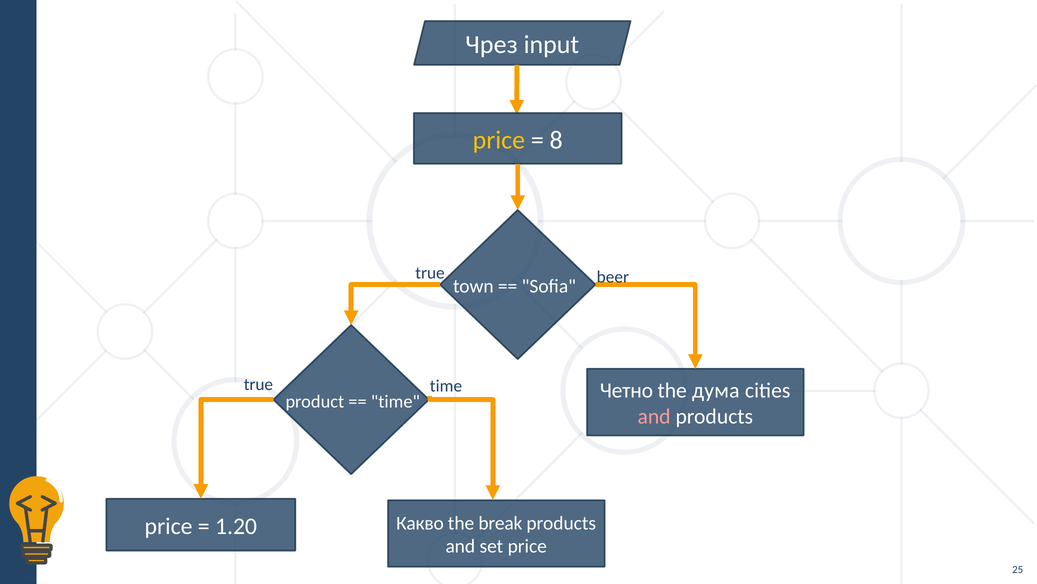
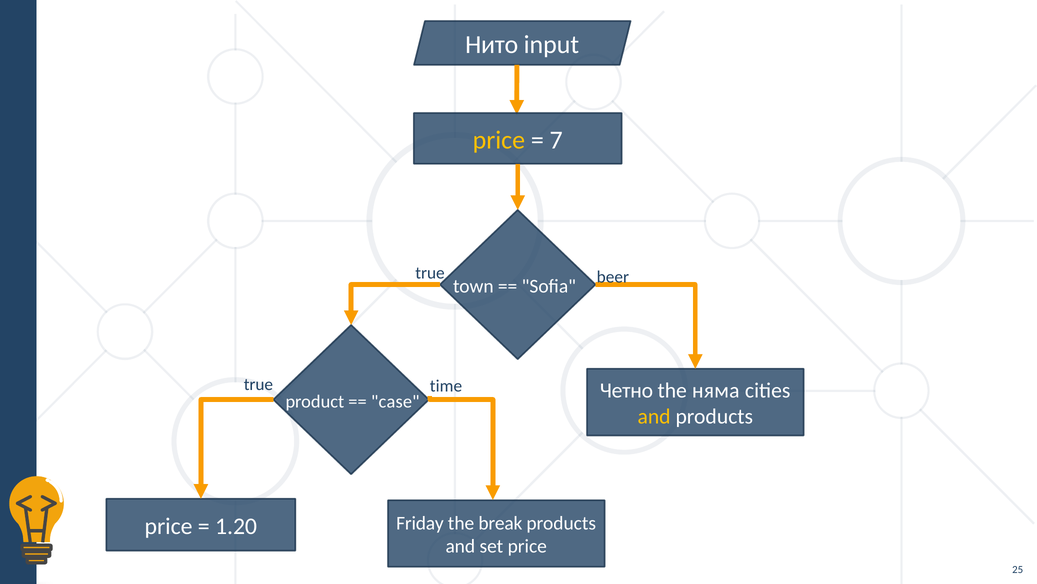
Чрез: Чрез -> Нито
8: 8 -> 7
дума: дума -> няма
time at (395, 401): time -> casе
and at (654, 416) colour: pink -> yellow
Какво: Какво -> Friday
